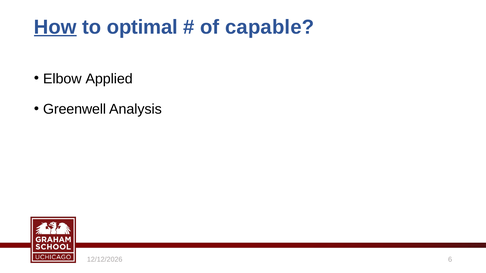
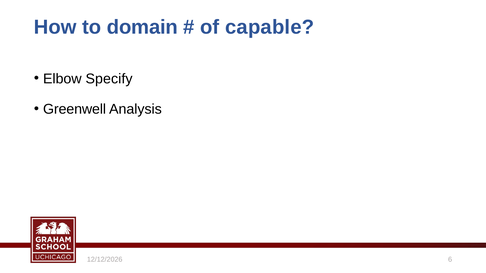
How underline: present -> none
optimal: optimal -> domain
Applied: Applied -> Specify
